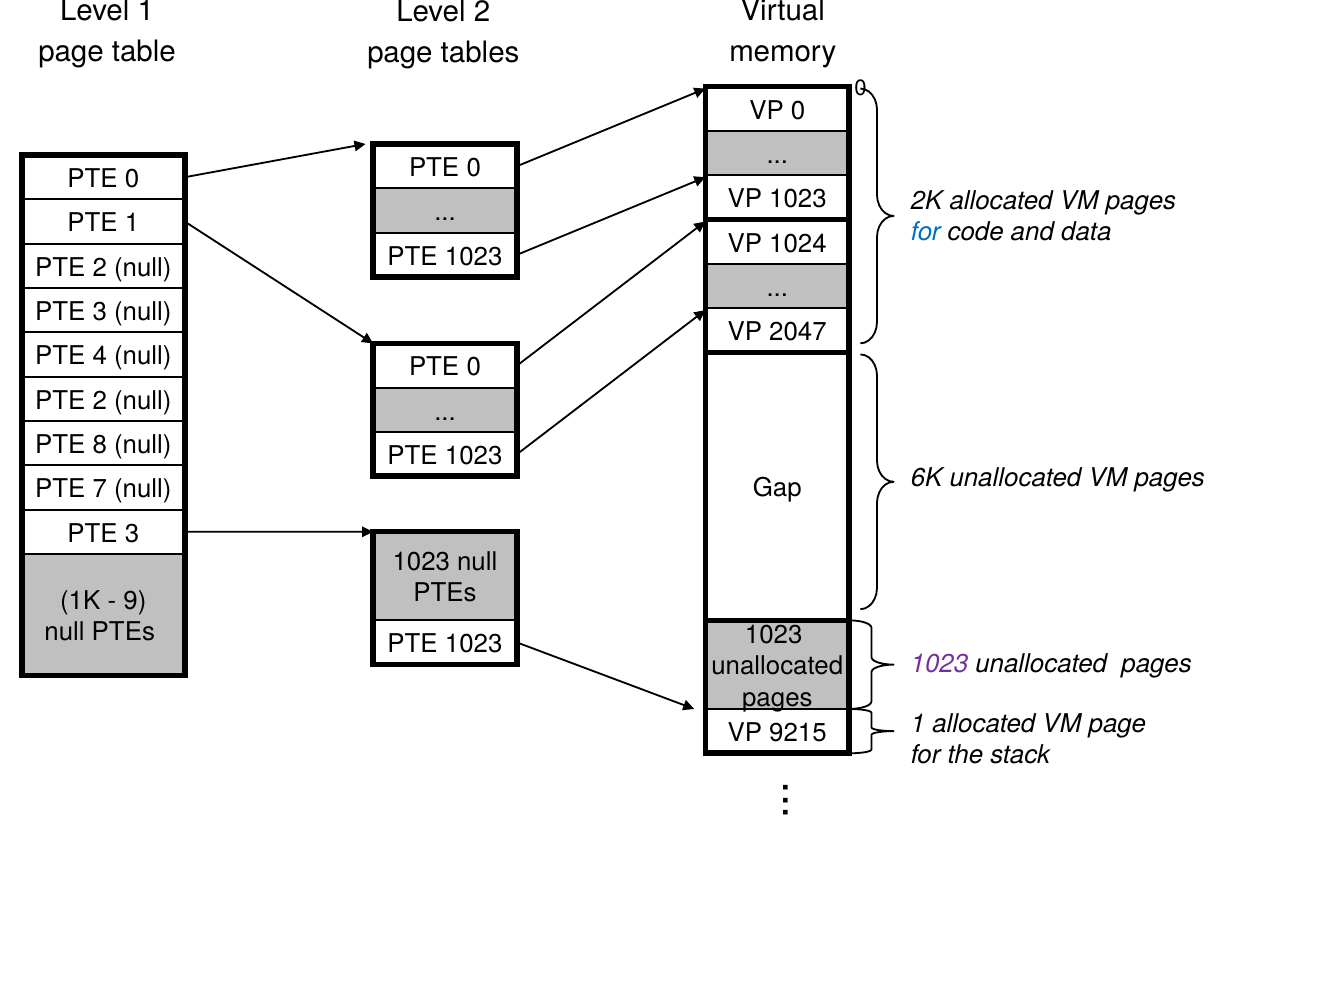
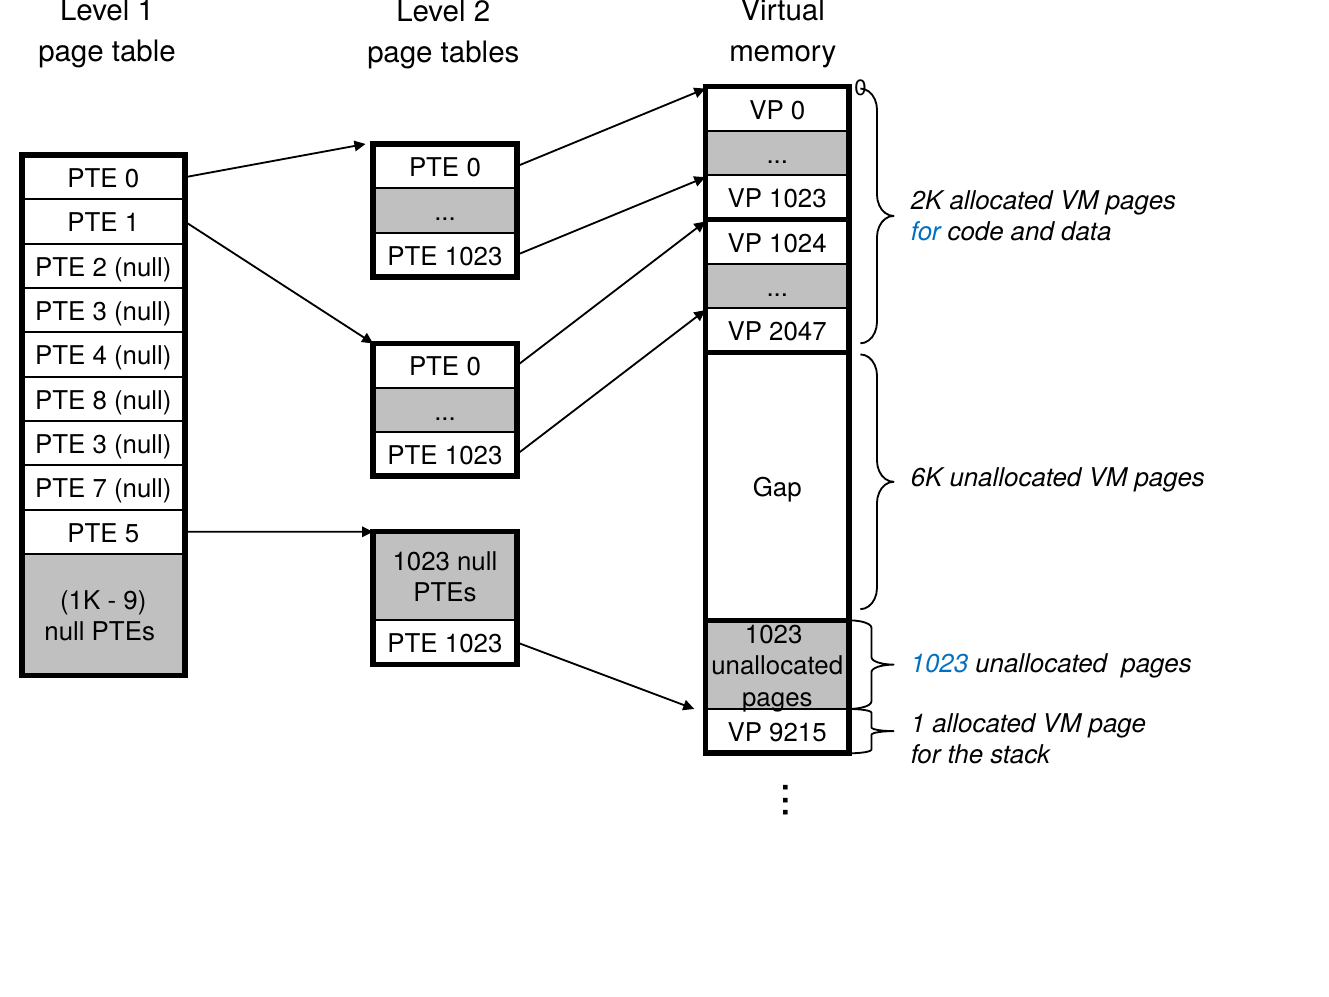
2 at (100, 401): 2 -> 8
8 at (100, 445): 8 -> 3
3 at (132, 533): 3 -> 5
1023 at (939, 664) colour: purple -> blue
